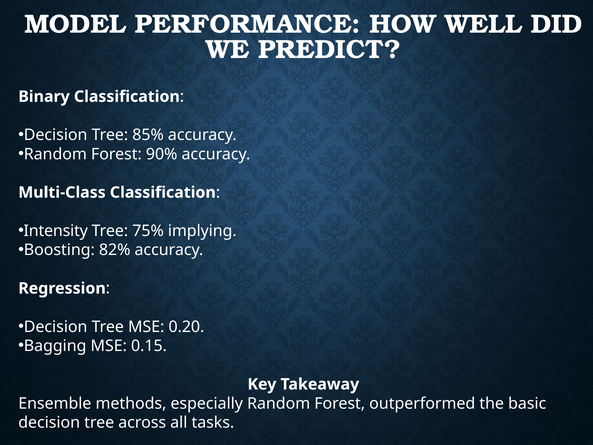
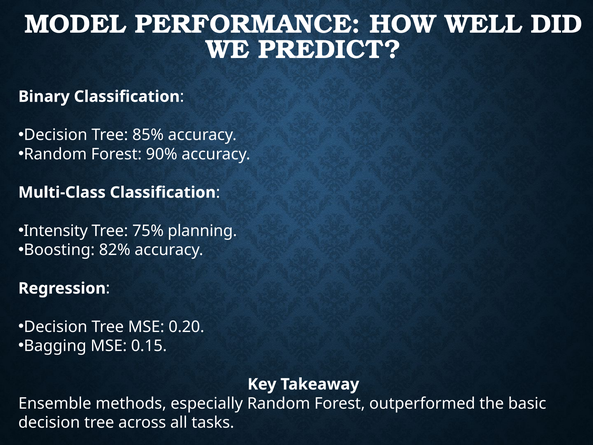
implying: implying -> planning
